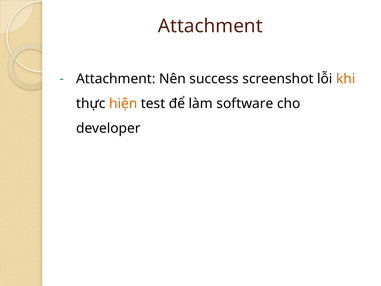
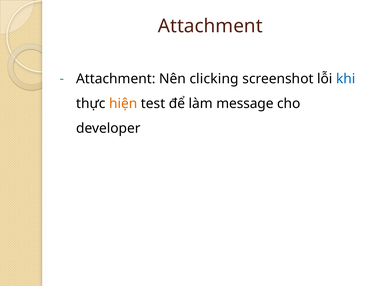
success: success -> clicking
khi colour: orange -> blue
software: software -> message
